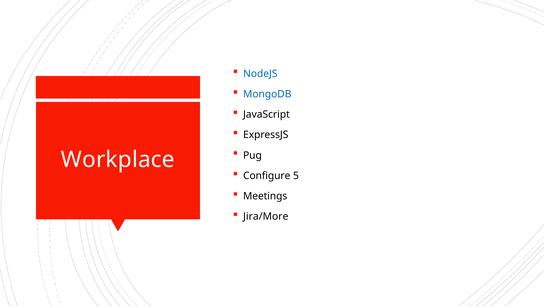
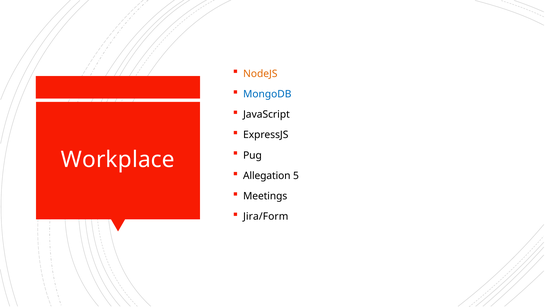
NodeJS colour: blue -> orange
Configure: Configure -> Allegation
Jira/More: Jira/More -> Jira/Form
